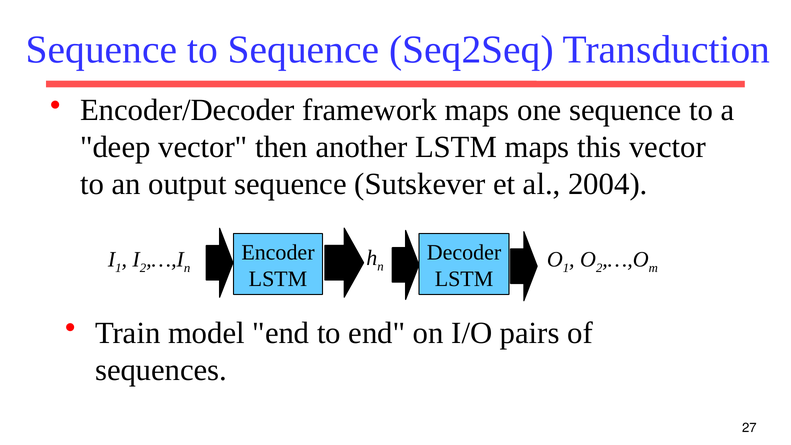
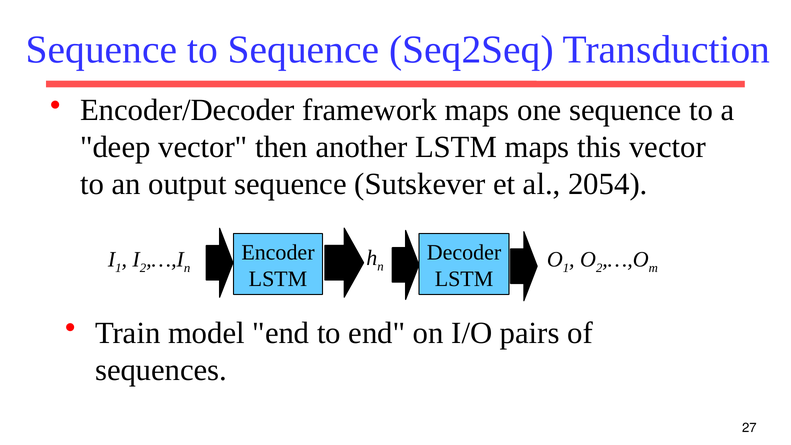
2004: 2004 -> 2054
